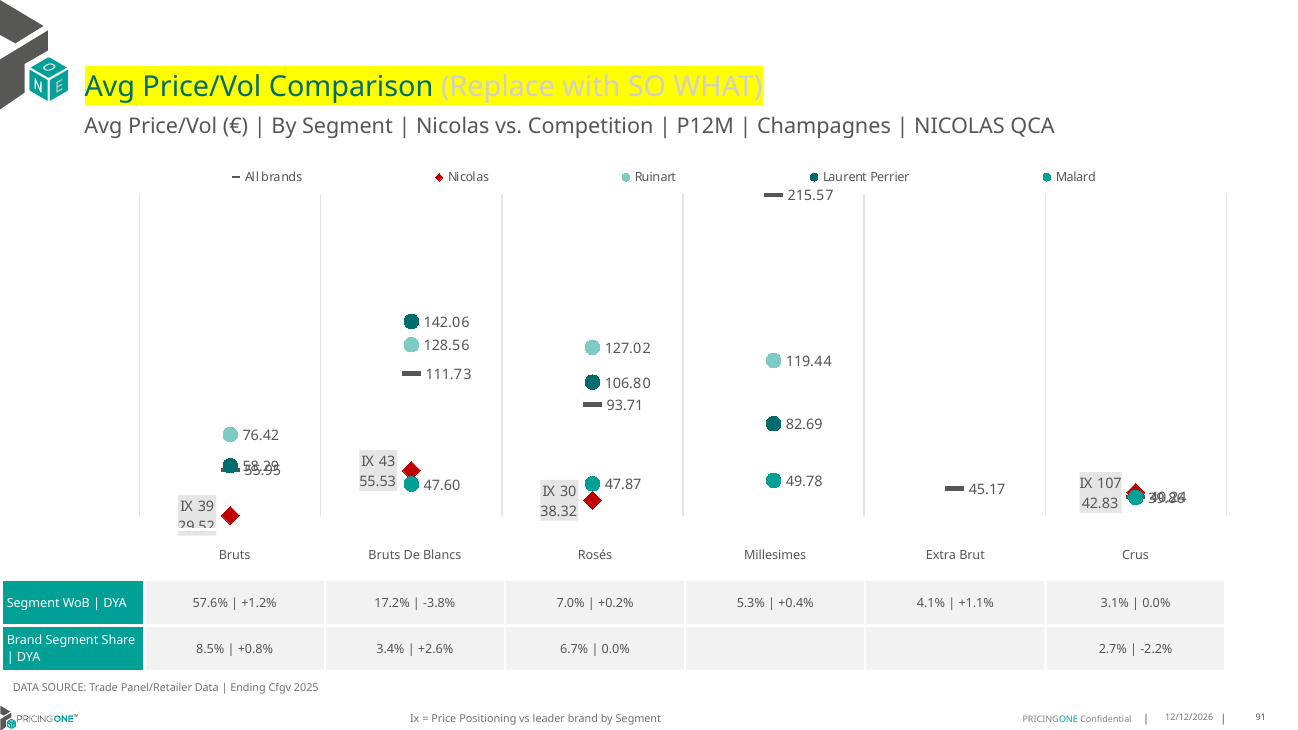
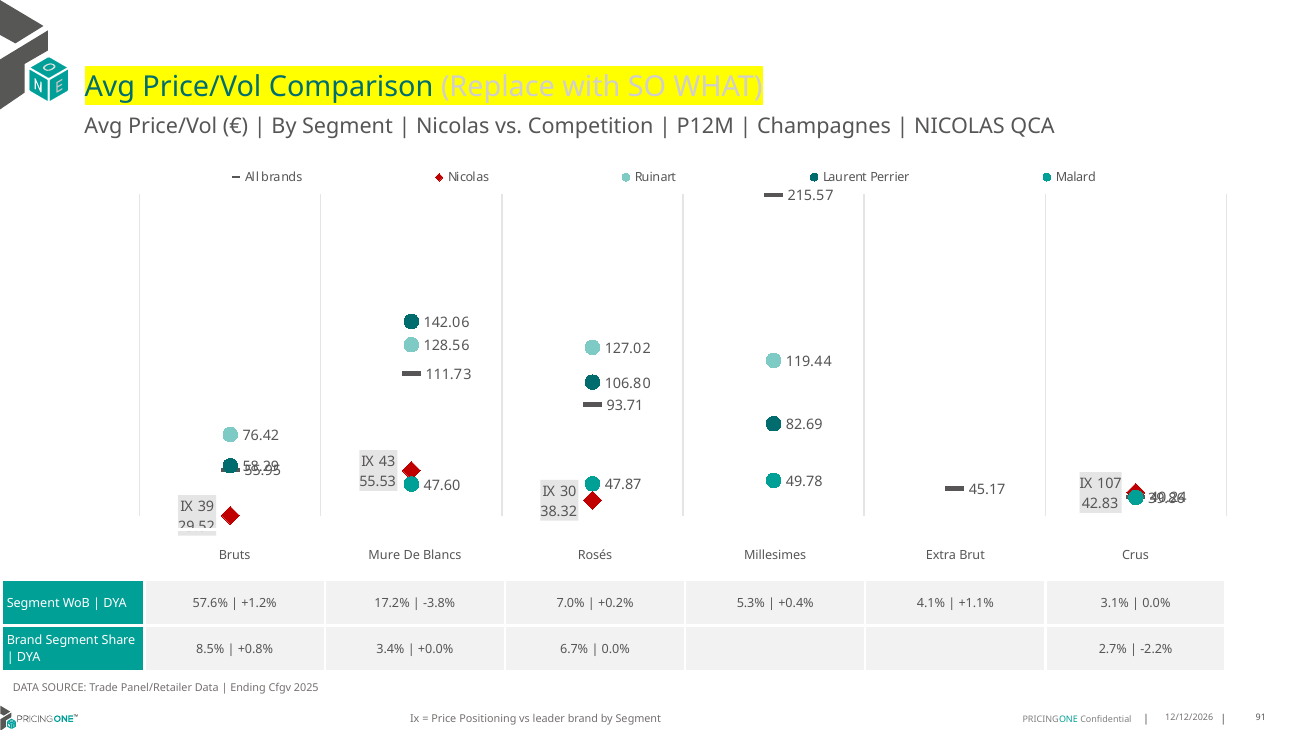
Bruts Bruts: Bruts -> Mure
+2.6%: +2.6% -> +0.0%
